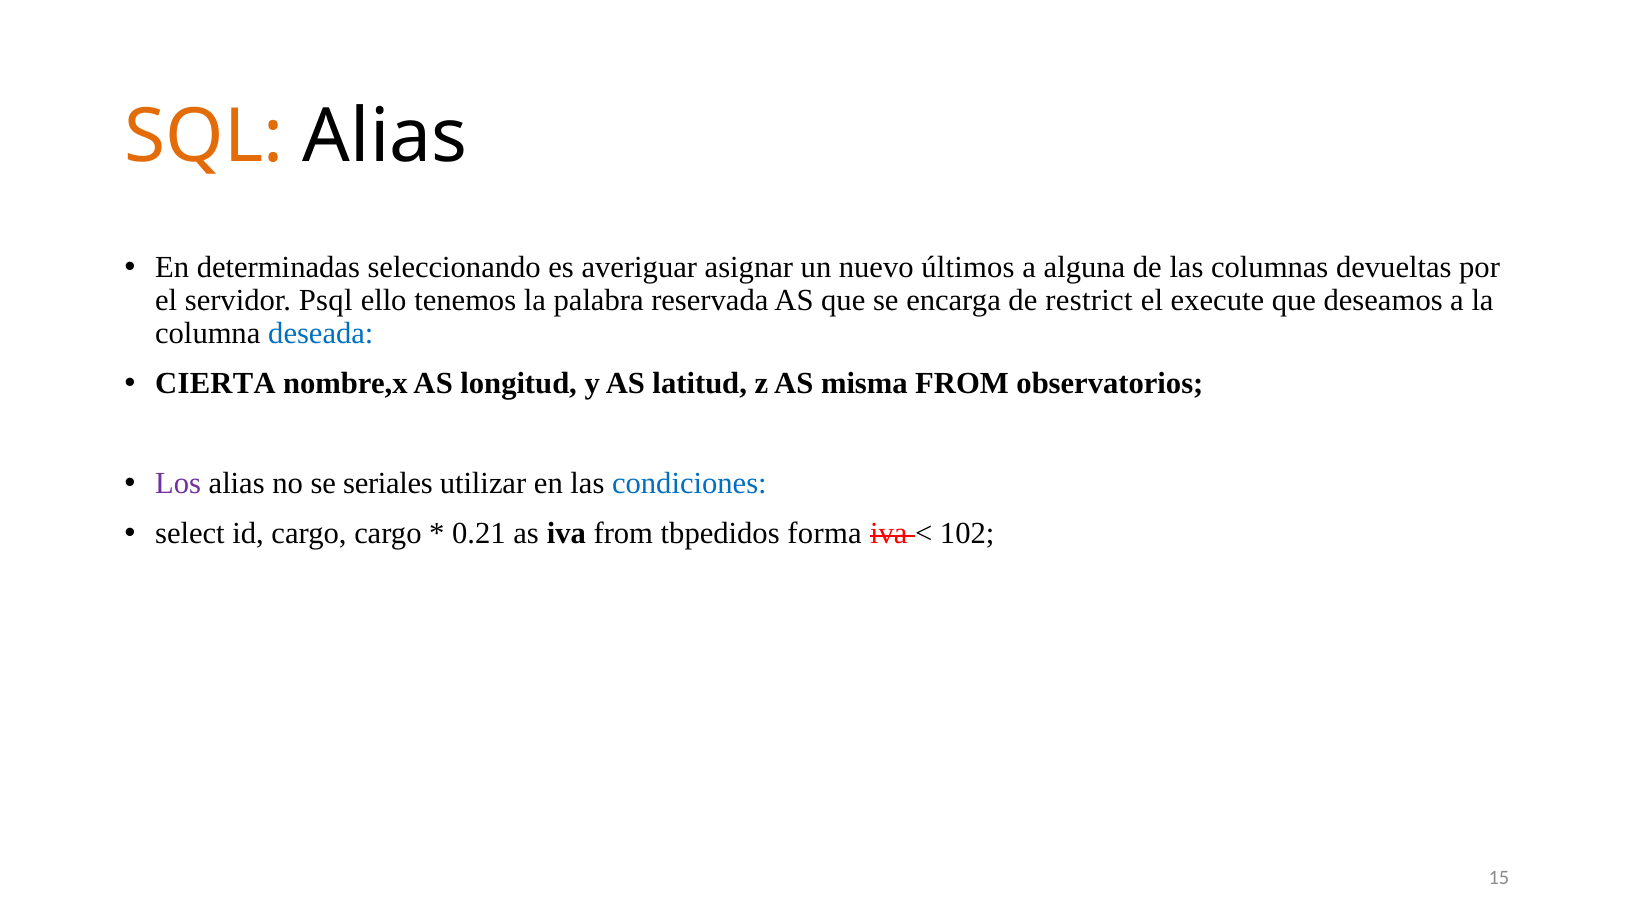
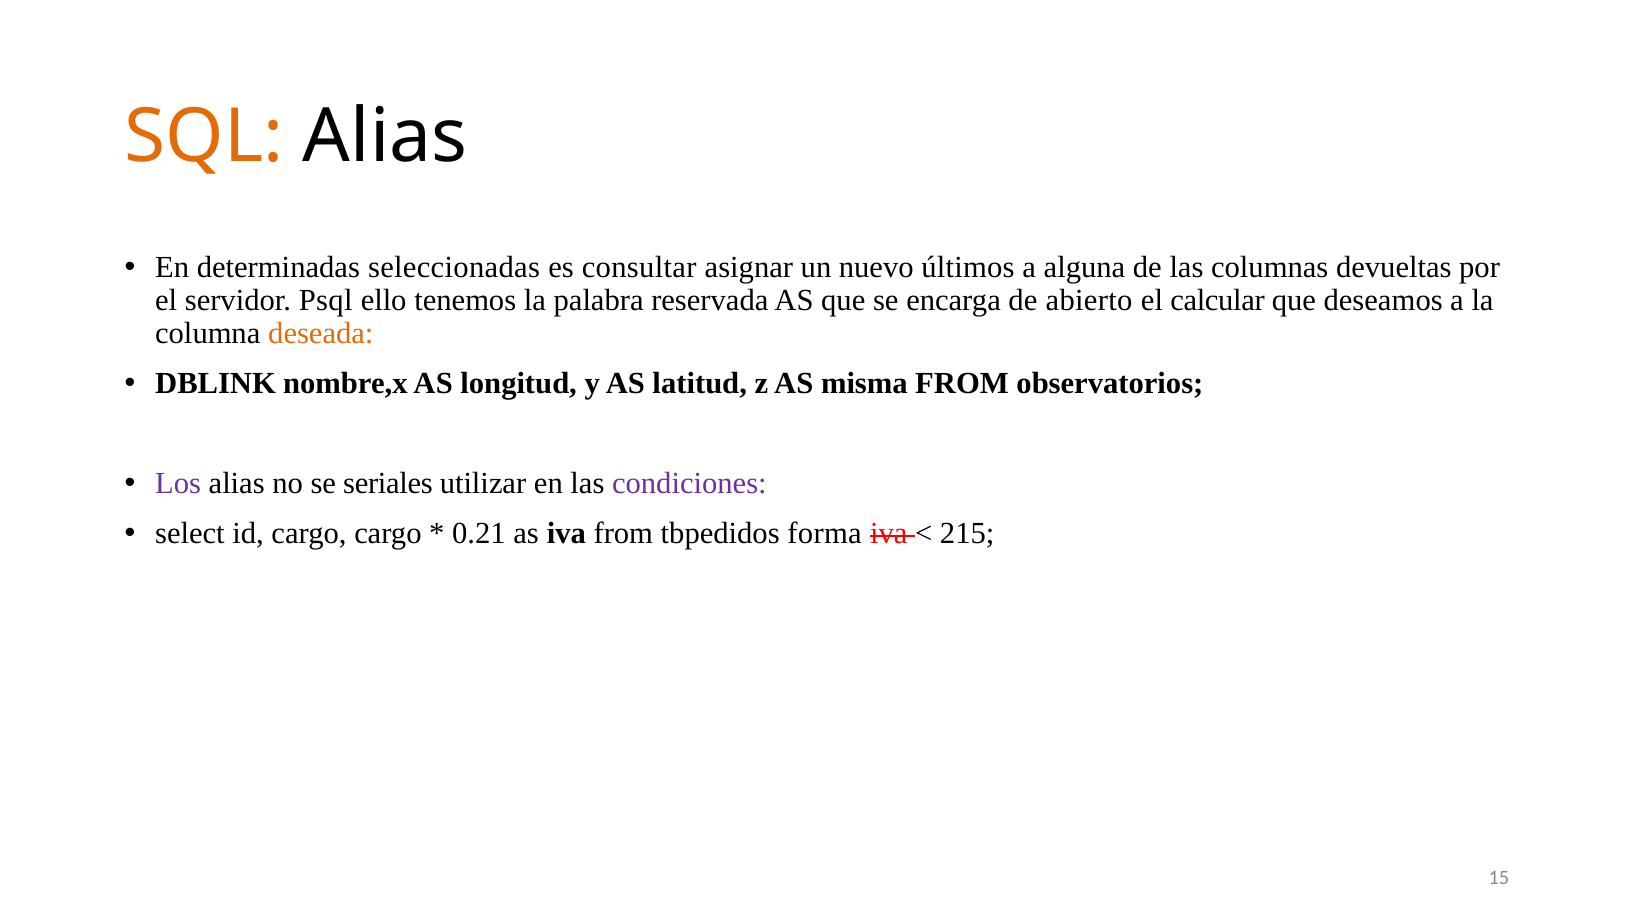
seleccionando: seleccionando -> seleccionadas
averiguar: averiguar -> consultar
restrict: restrict -> abierto
execute: execute -> calcular
deseada colour: blue -> orange
CIERTA: CIERTA -> DBLINK
condiciones colour: blue -> purple
102: 102 -> 215
